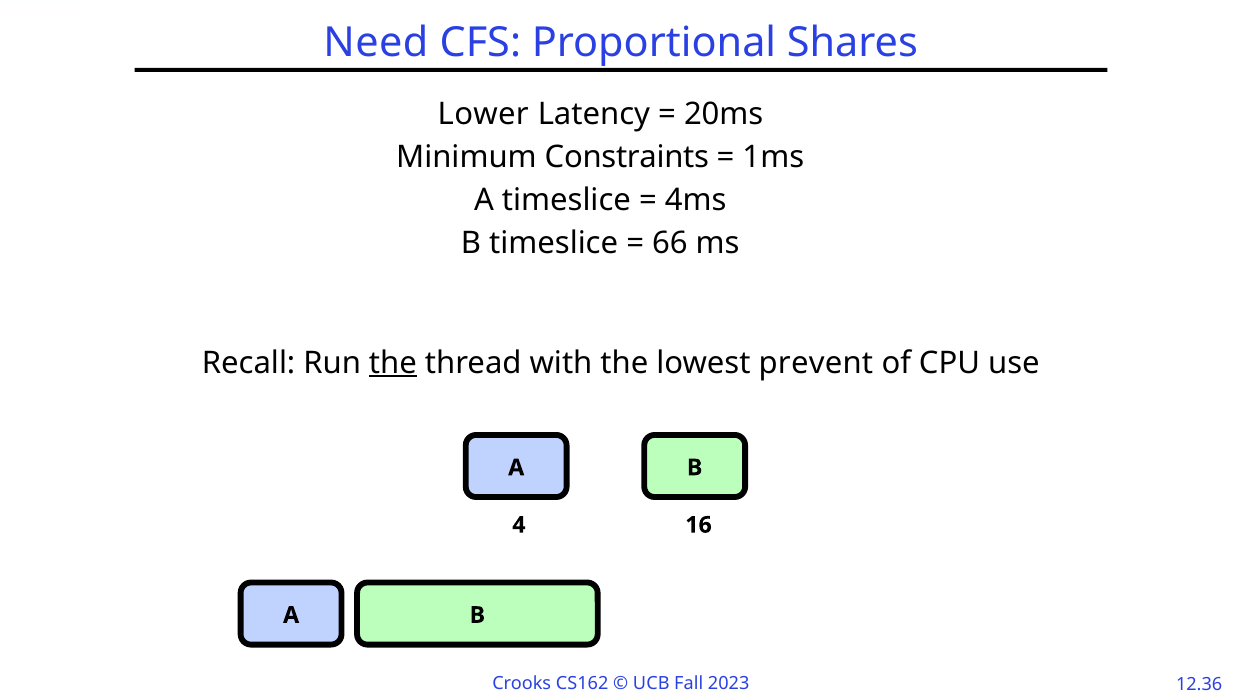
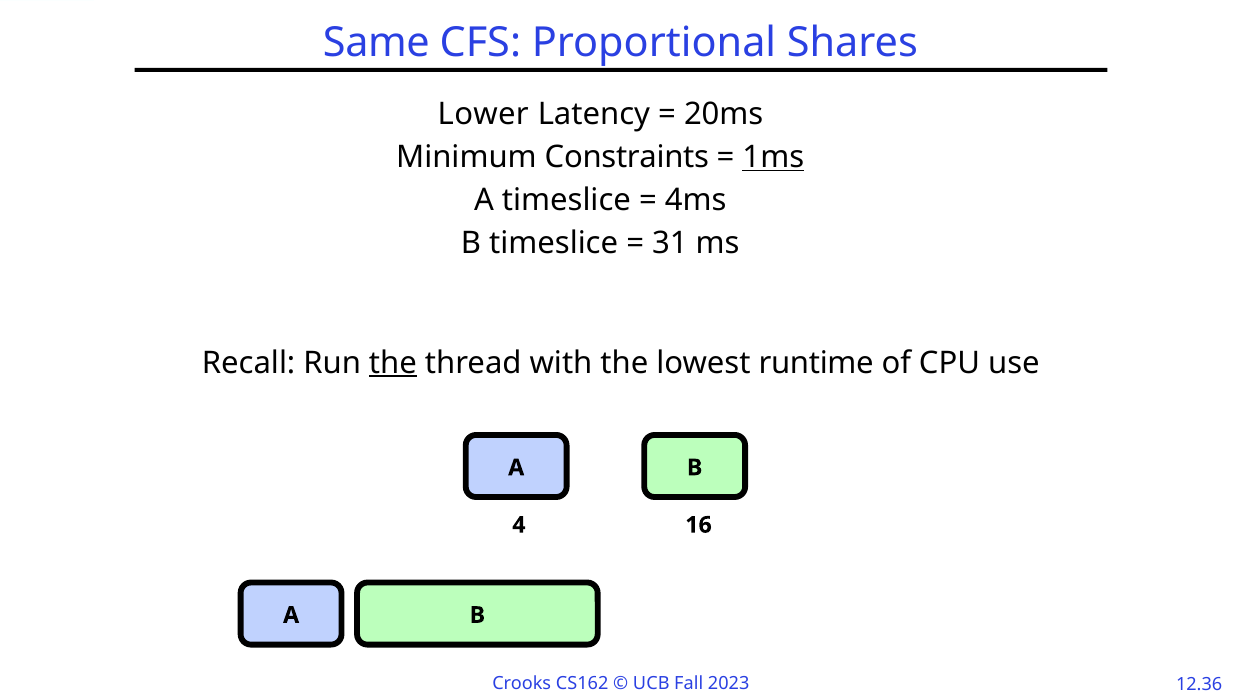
Need: Need -> Same
1ms underline: none -> present
66: 66 -> 31
prevent: prevent -> runtime
